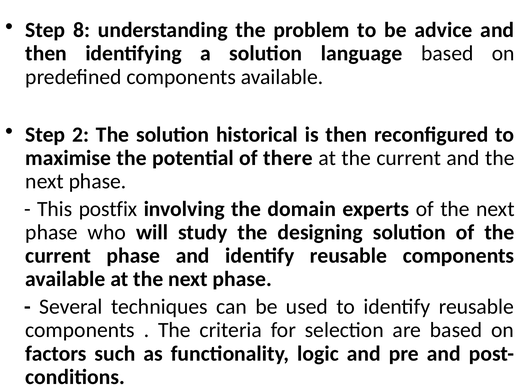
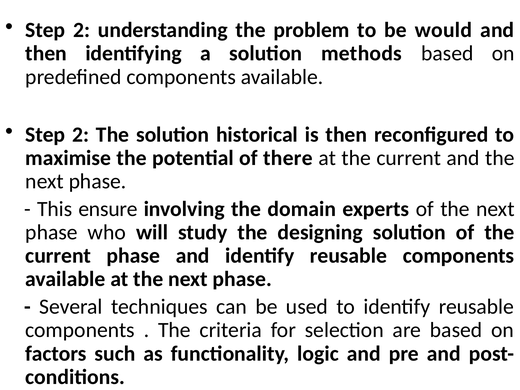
8 at (82, 30): 8 -> 2
advice: advice -> would
language: language -> methods
postfix: postfix -> ensure
